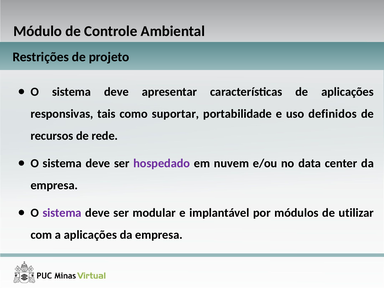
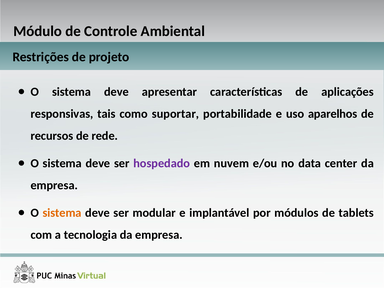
definidos: definidos -> aparelhos
sistema at (62, 213) colour: purple -> orange
utilizar: utilizar -> tablets
a aplicações: aplicações -> tecnologia
